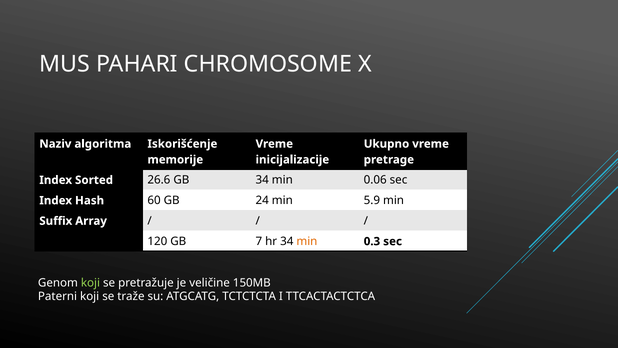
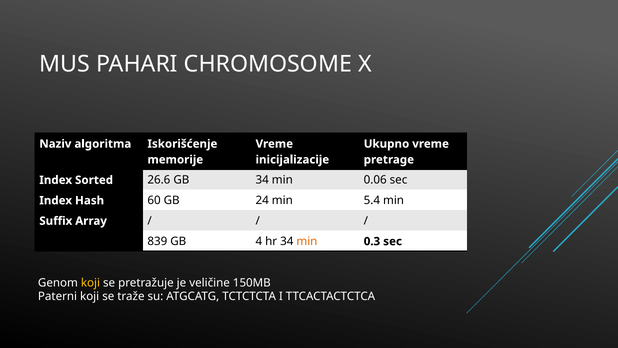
5.9: 5.9 -> 5.4
120: 120 -> 839
7: 7 -> 4
koji at (90, 282) colour: light green -> yellow
